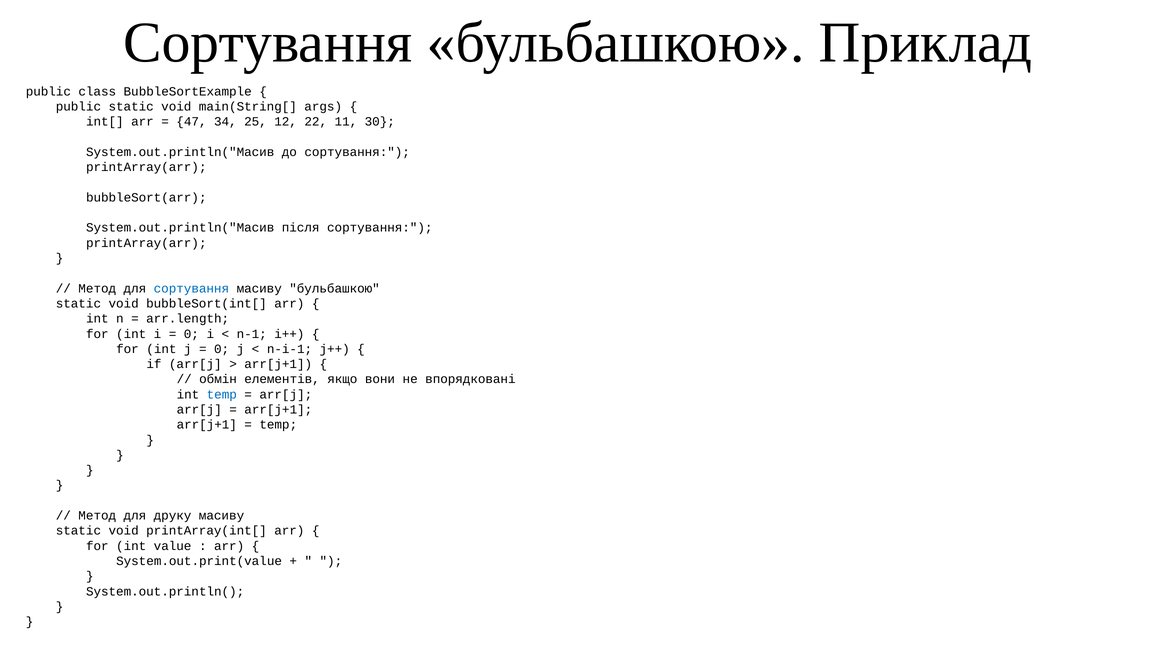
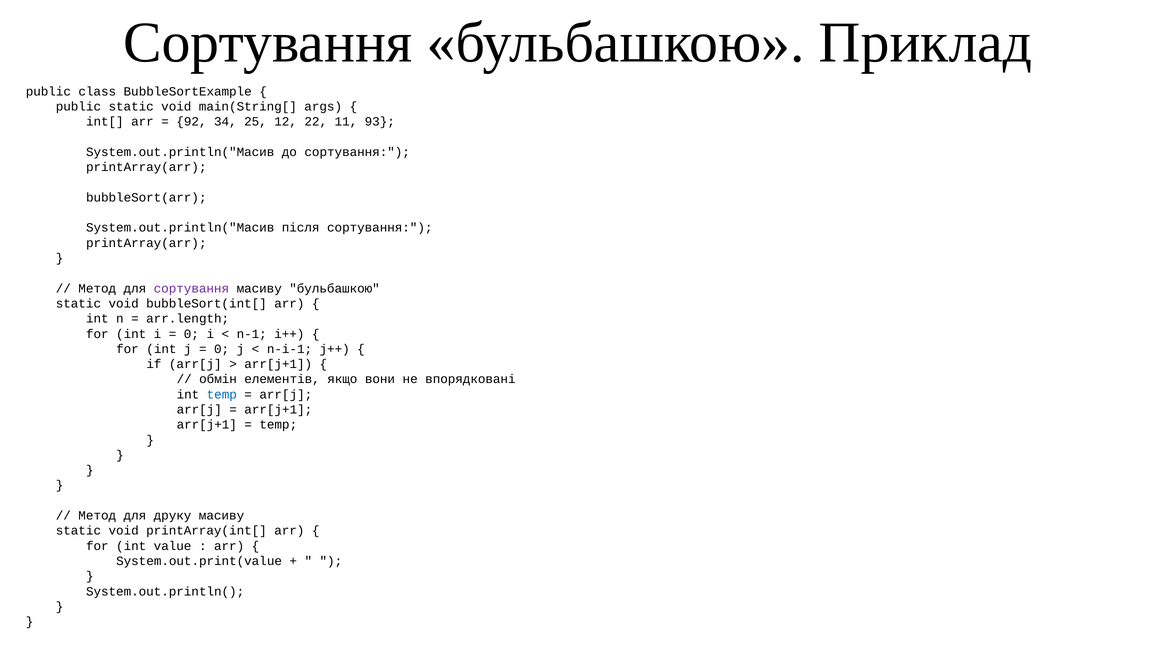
47: 47 -> 92
30: 30 -> 93
сортування at (191, 288) colour: blue -> purple
